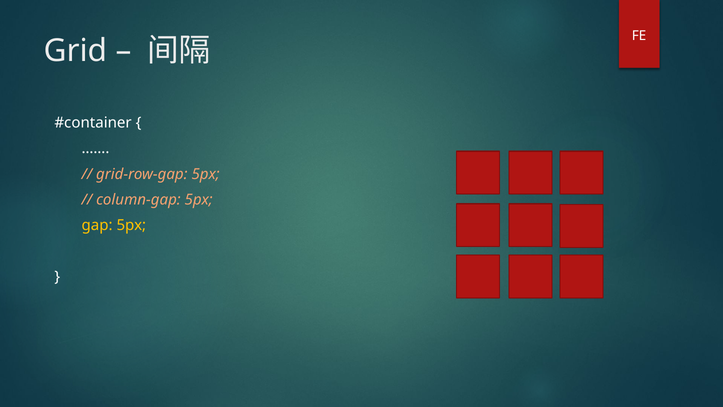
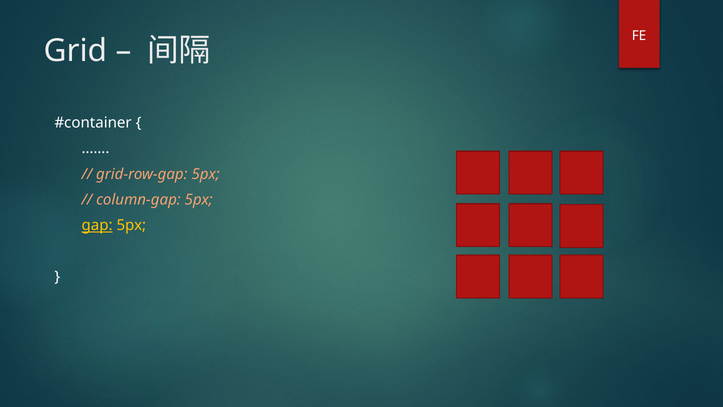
gap underline: none -> present
